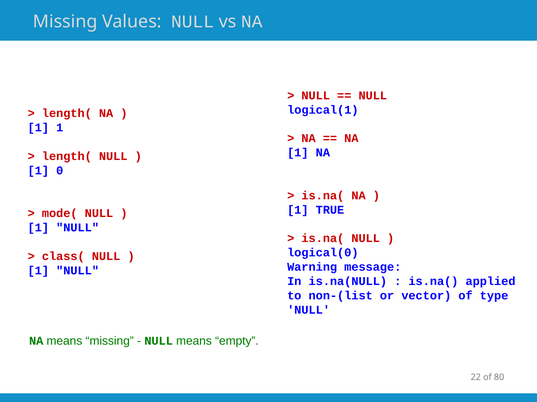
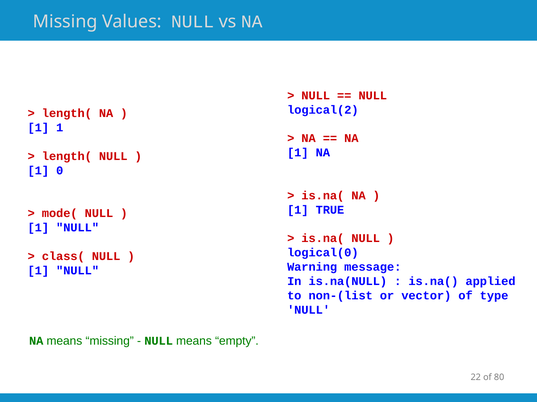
logical(1: logical(1 -> logical(2
